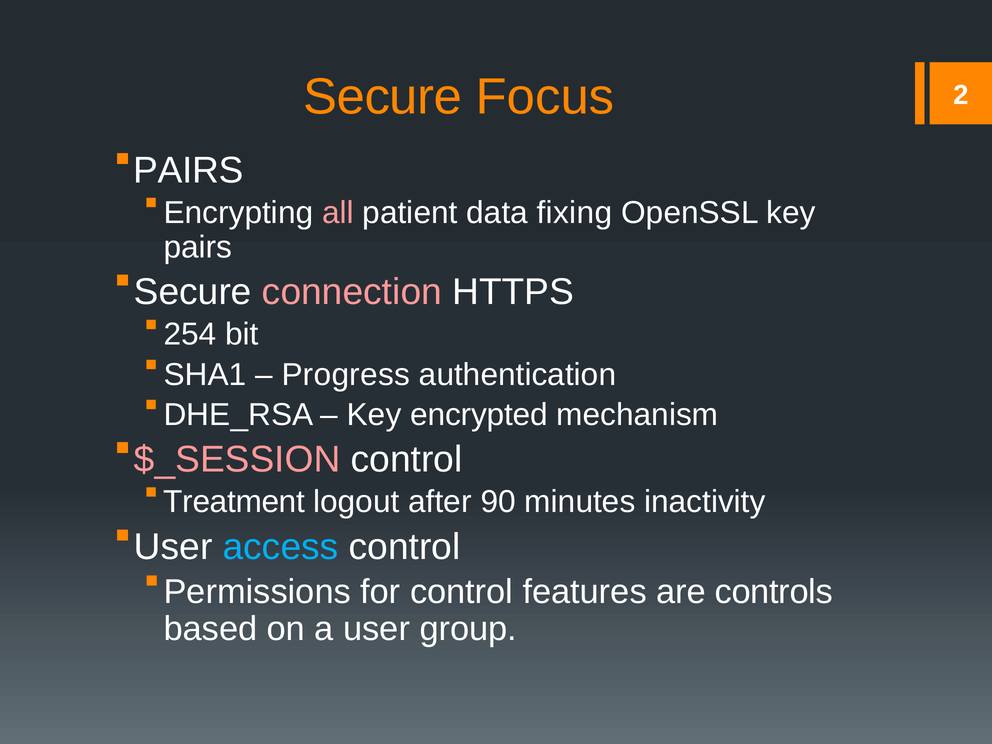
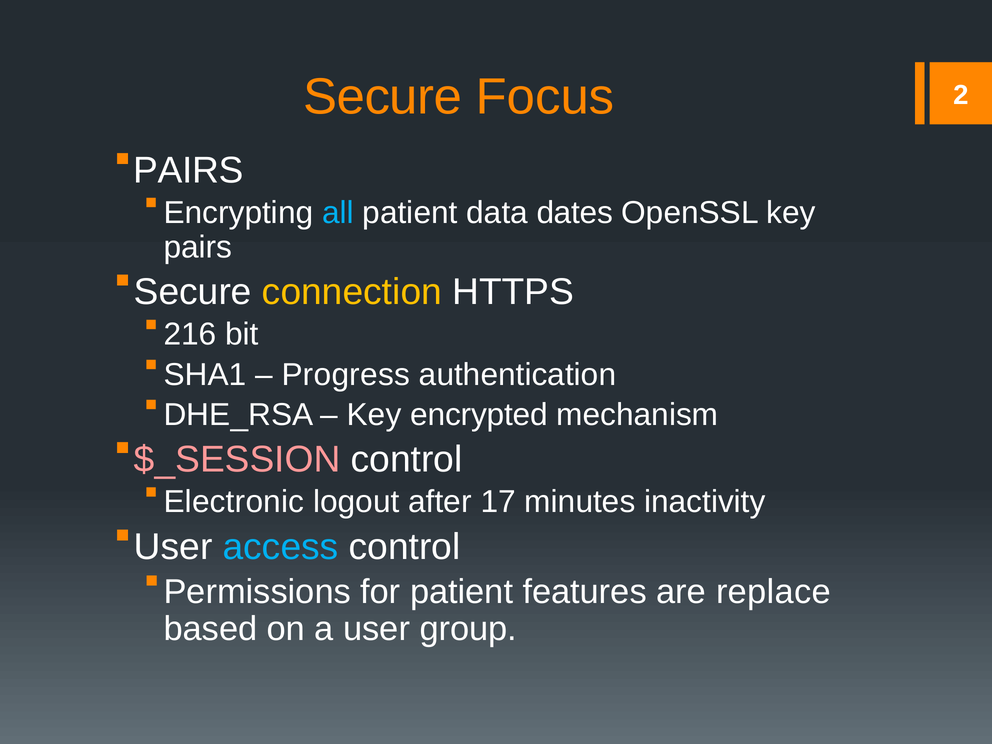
all colour: pink -> light blue
fixing: fixing -> dates
connection colour: pink -> yellow
254: 254 -> 216
Treatment: Treatment -> Electronic
90: 90 -> 17
for control: control -> patient
controls: controls -> replace
